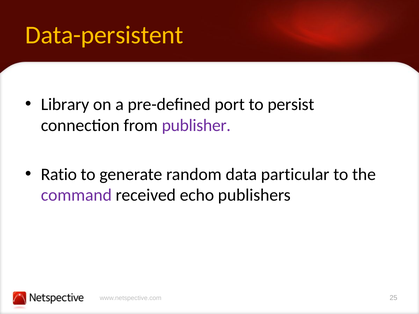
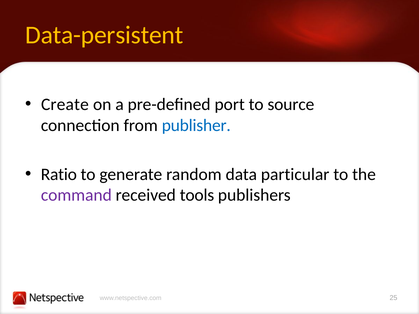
Library: Library -> Create
persist: persist -> source
publisher colour: purple -> blue
echo: echo -> tools
